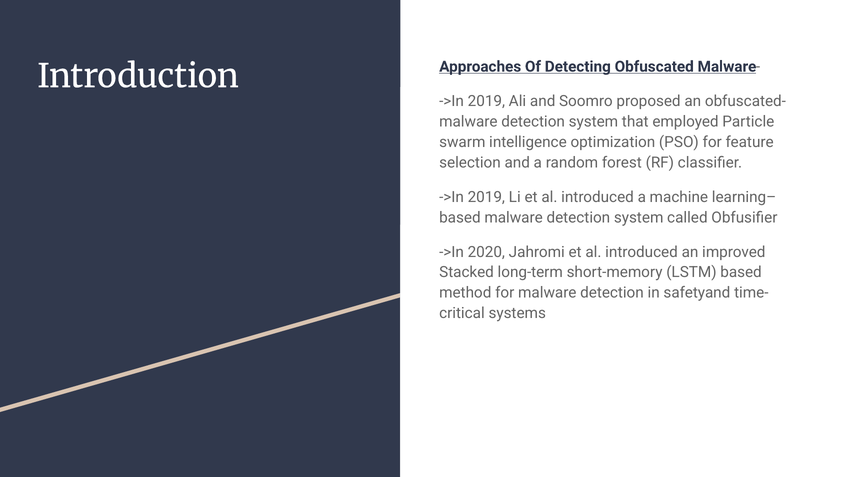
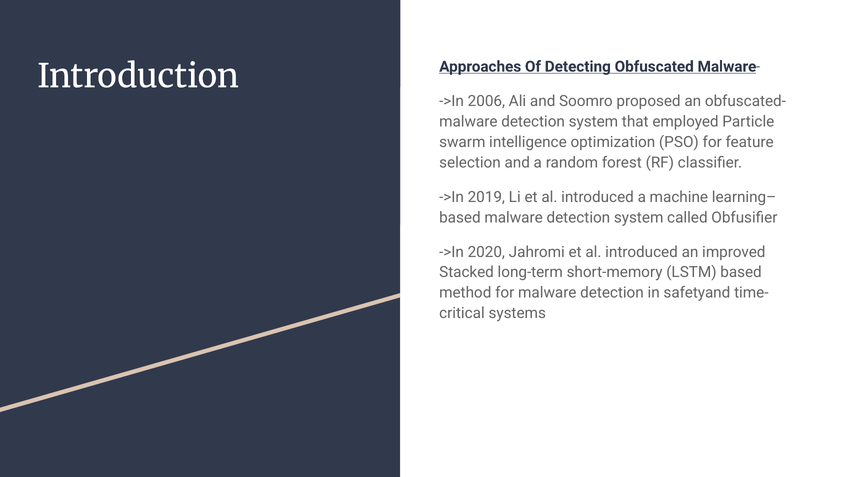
2019 at (486, 101): 2019 -> 2006
